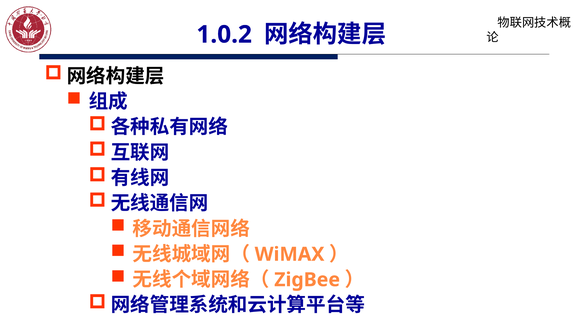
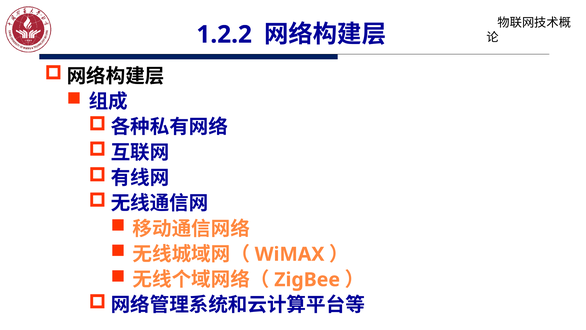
1.0.2: 1.0.2 -> 1.2.2
